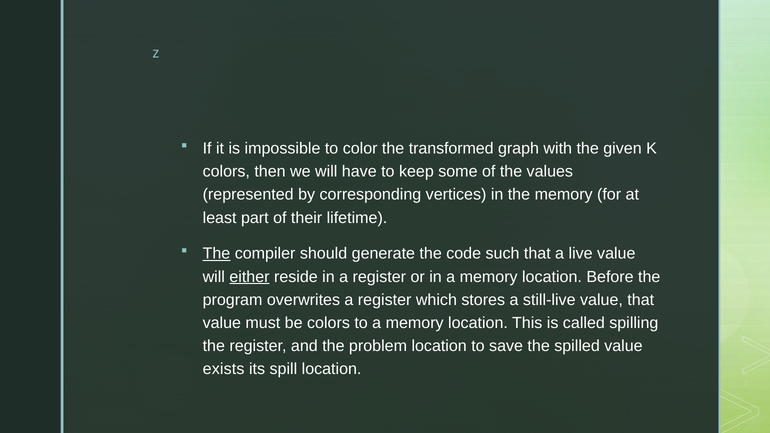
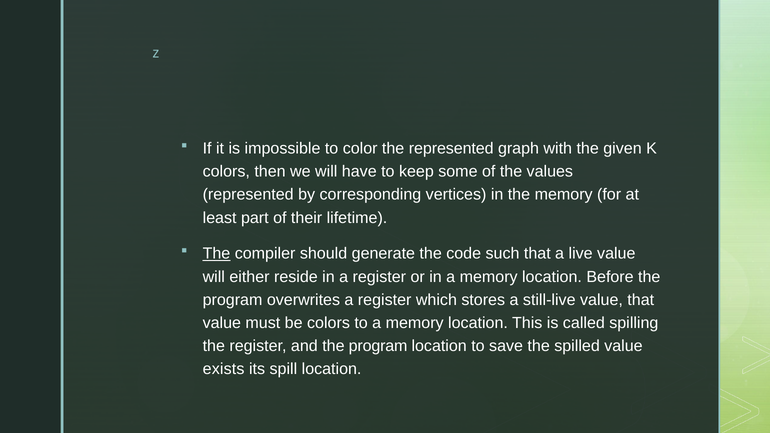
the transformed: transformed -> represented
either underline: present -> none
and the problem: problem -> program
